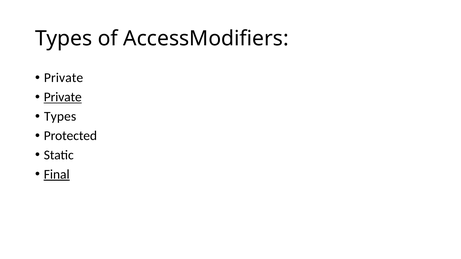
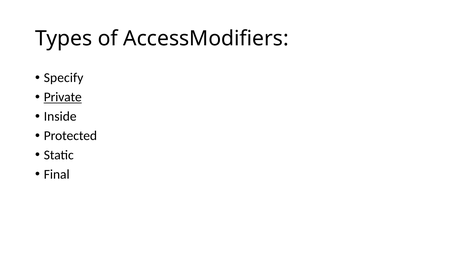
Private at (64, 78): Private -> Specify
Types at (60, 117): Types -> Inside
Final underline: present -> none
